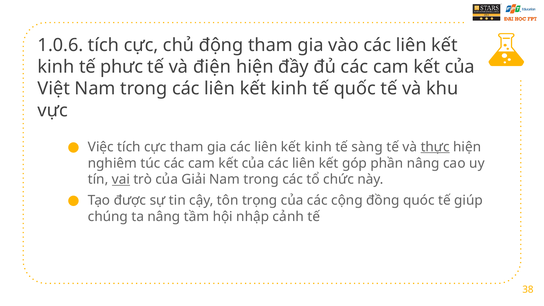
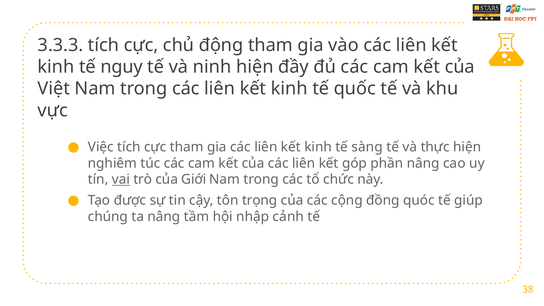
1.0.6: 1.0.6 -> 3.3.3
phưc: phưc -> nguy
điện: điện -> ninh
thực underline: present -> none
Giải: Giải -> Giới
